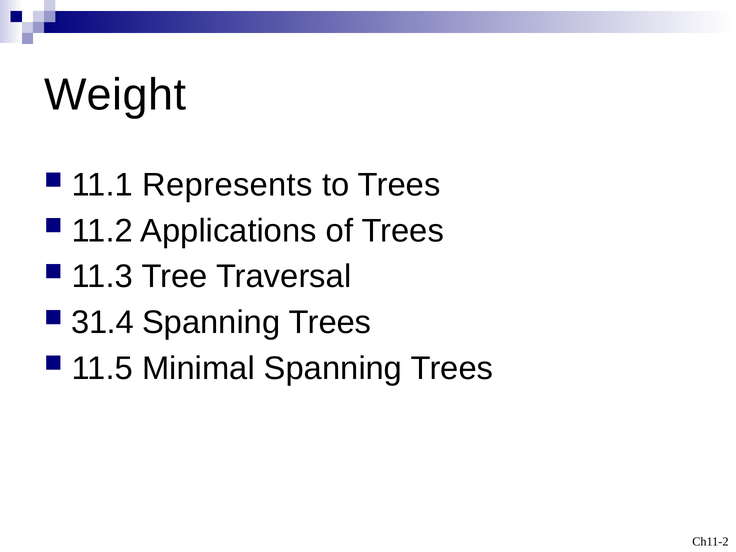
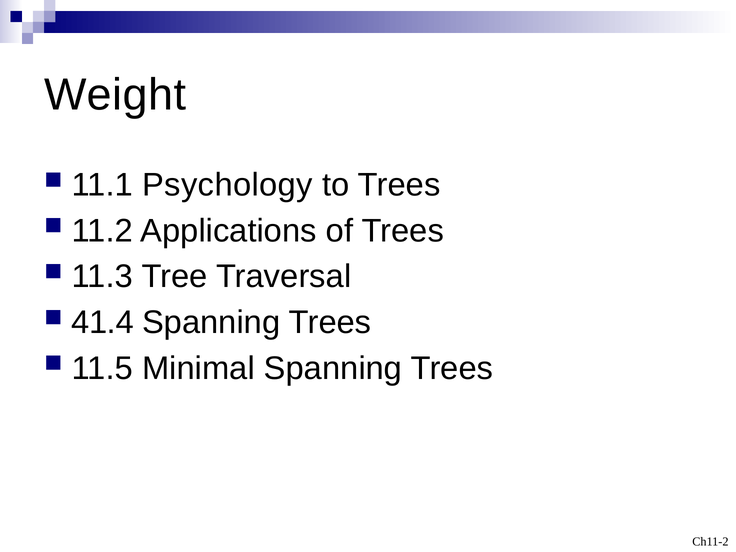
Represents: Represents -> Psychology
31.4: 31.4 -> 41.4
